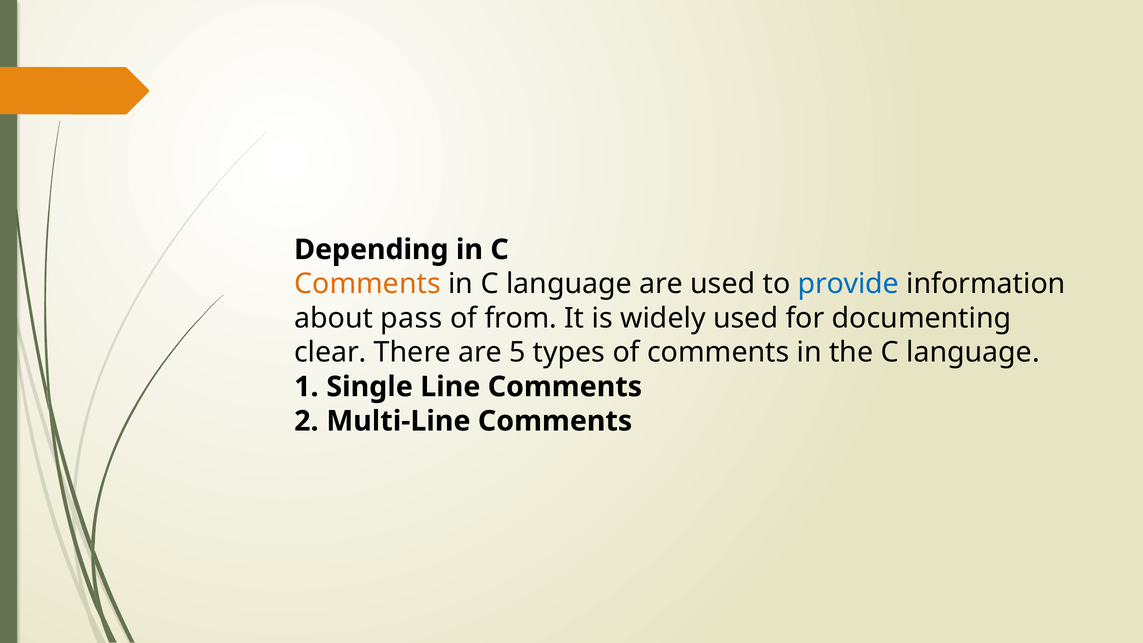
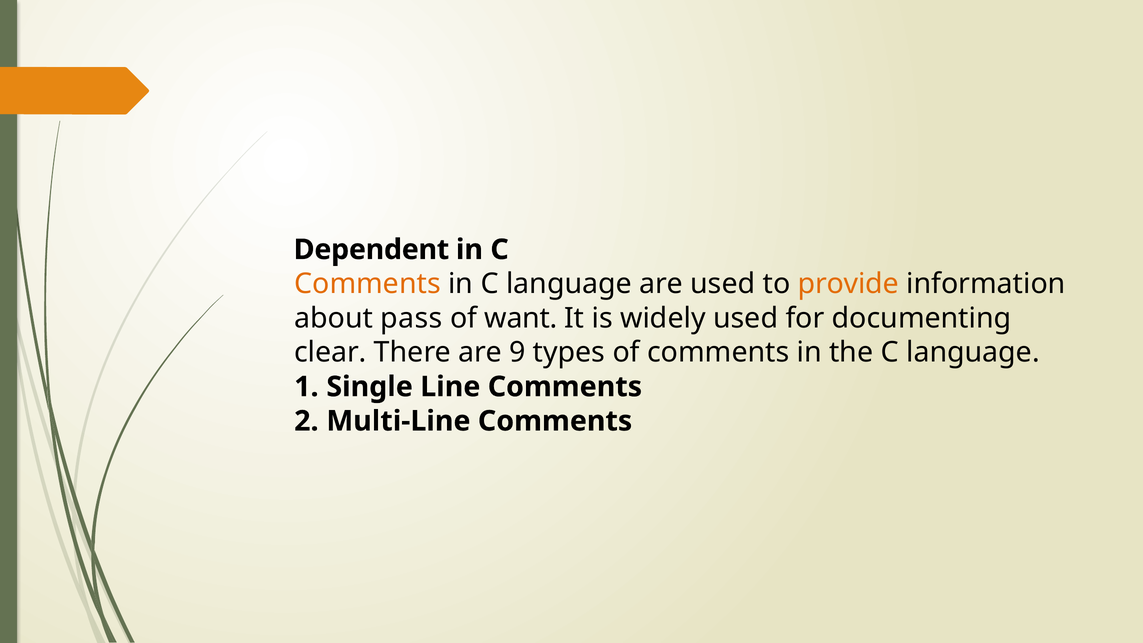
Depending: Depending -> Dependent
provide colour: blue -> orange
from: from -> want
5: 5 -> 9
